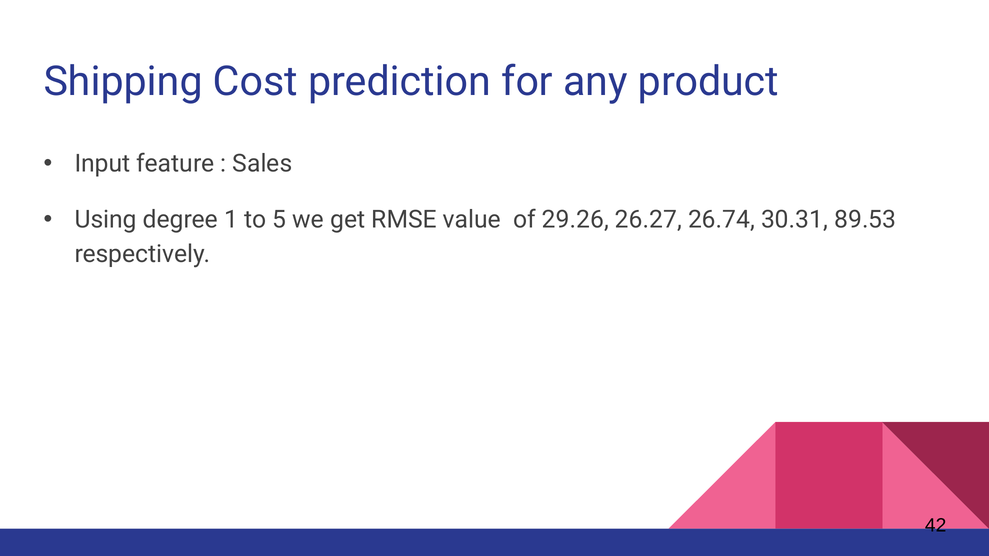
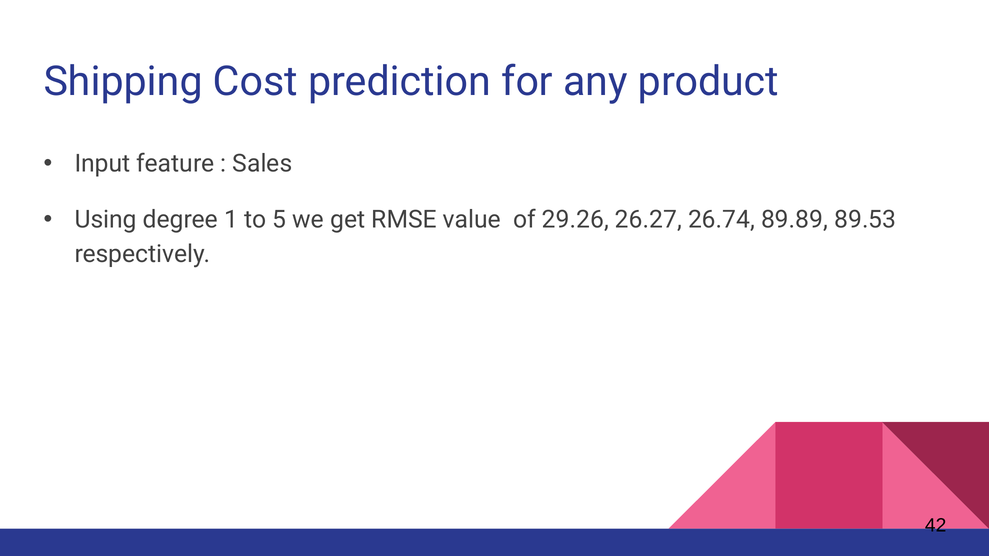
30.31: 30.31 -> 89.89
